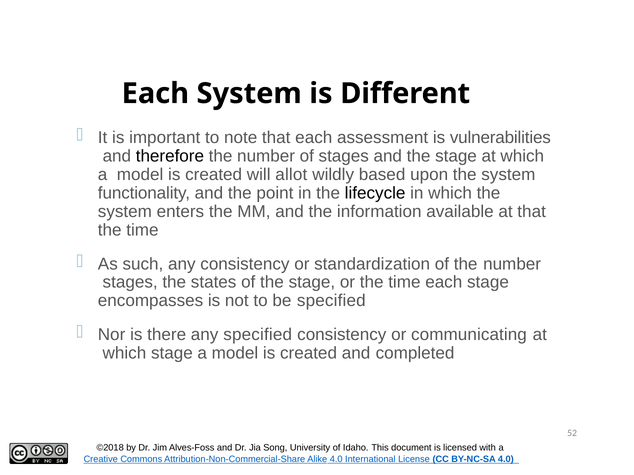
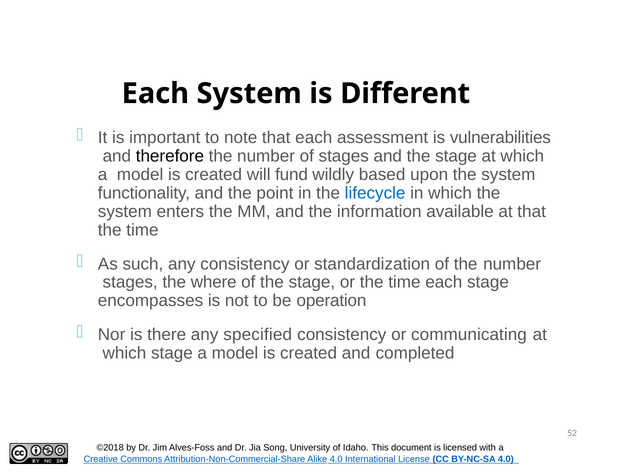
allot: allot -> fund
lifecycle colour: black -> blue
states: states -> where
be specified: specified -> operation
